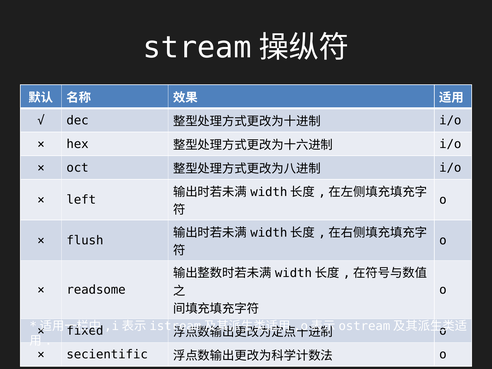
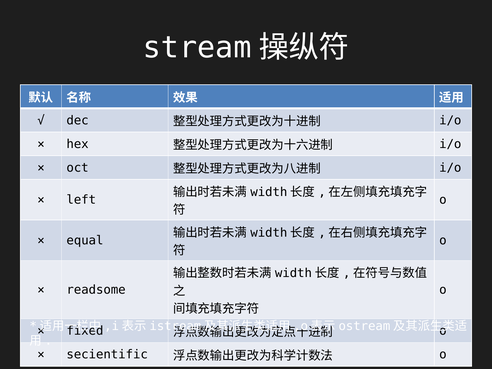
flush: flush -> equal
